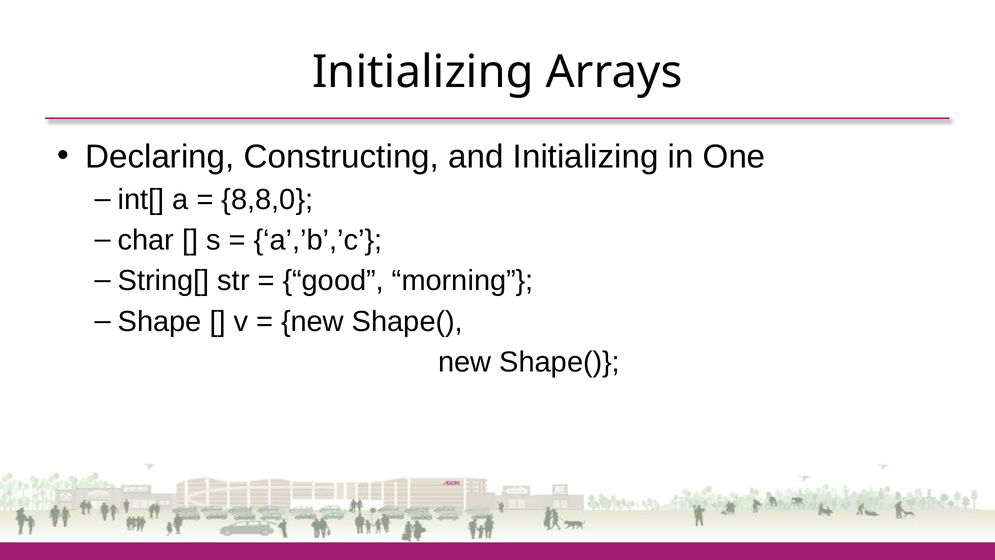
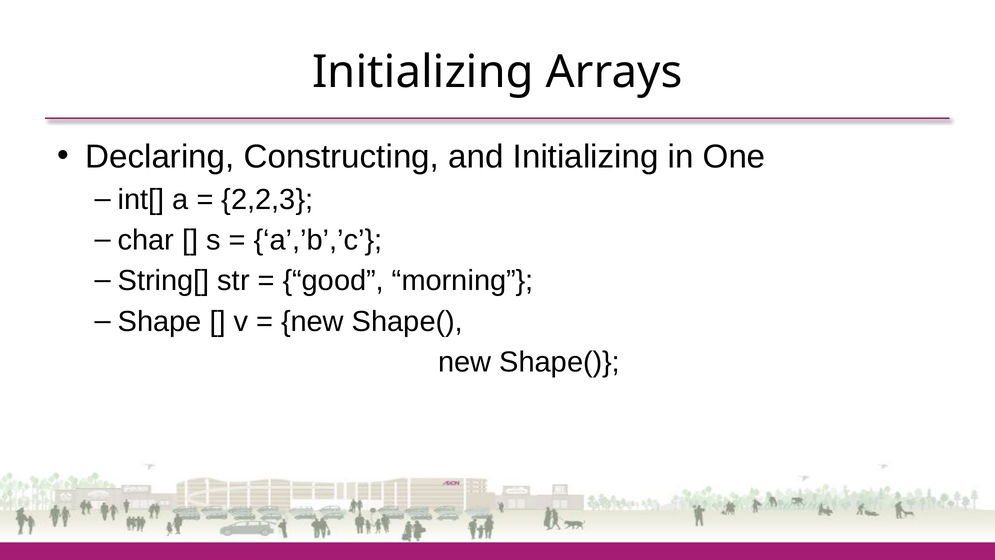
8,8,0: 8,8,0 -> 2,2,3
